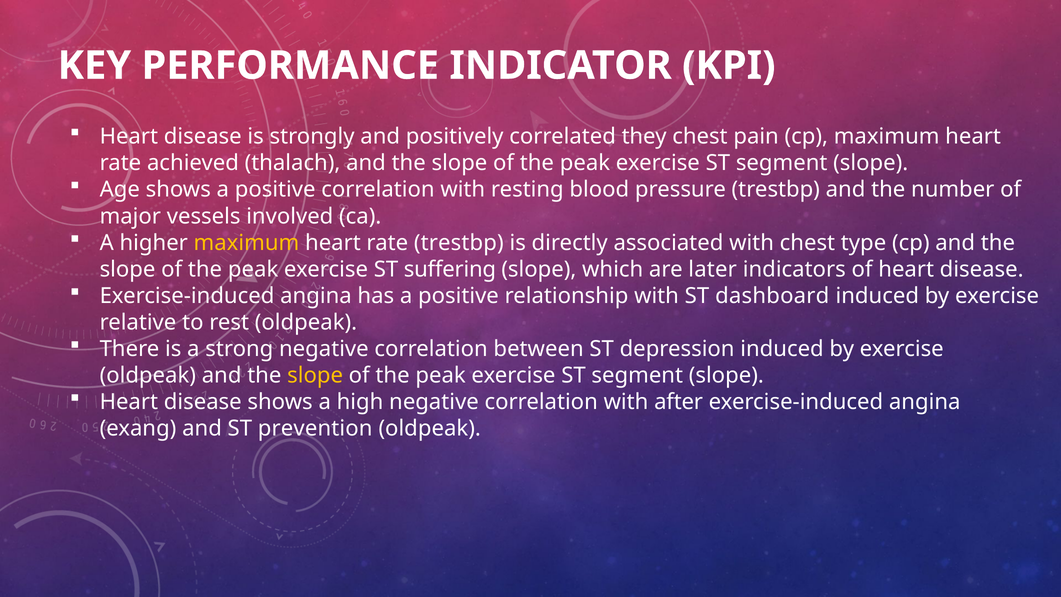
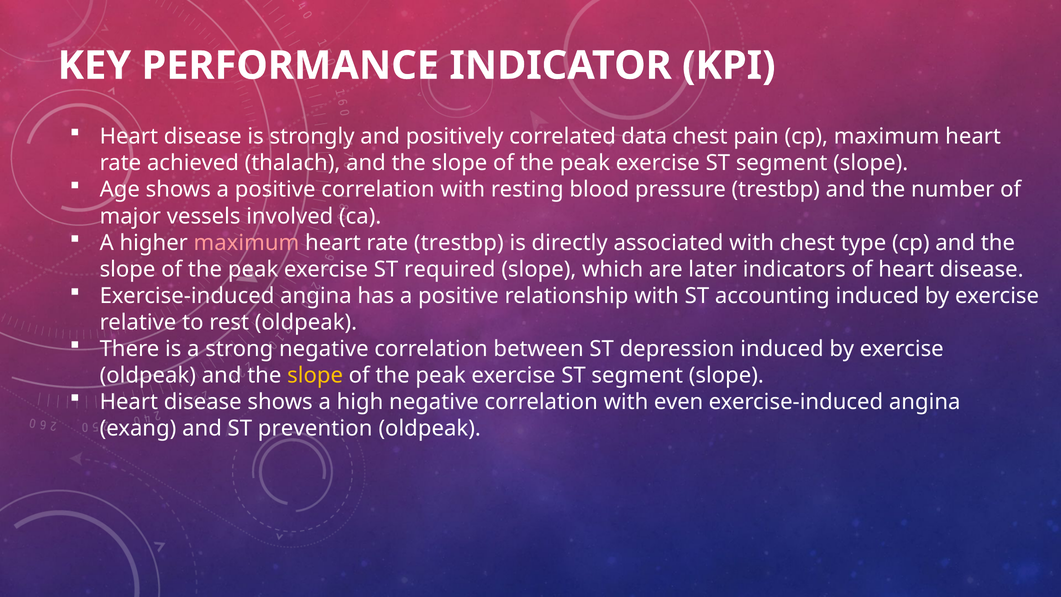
they: they -> data
maximum at (246, 243) colour: yellow -> pink
suffering: suffering -> required
dashboard: dashboard -> accounting
after: after -> even
